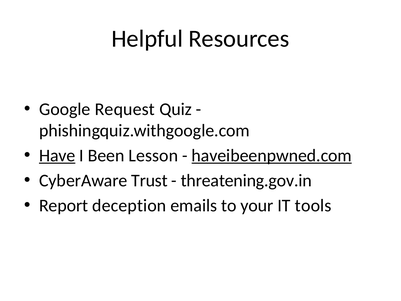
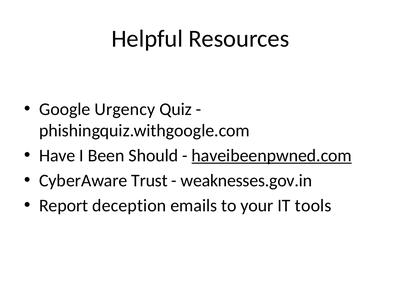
Request: Request -> Urgency
Have underline: present -> none
Lesson: Lesson -> Should
threatening.gov.in: threatening.gov.in -> weaknesses.gov.in
